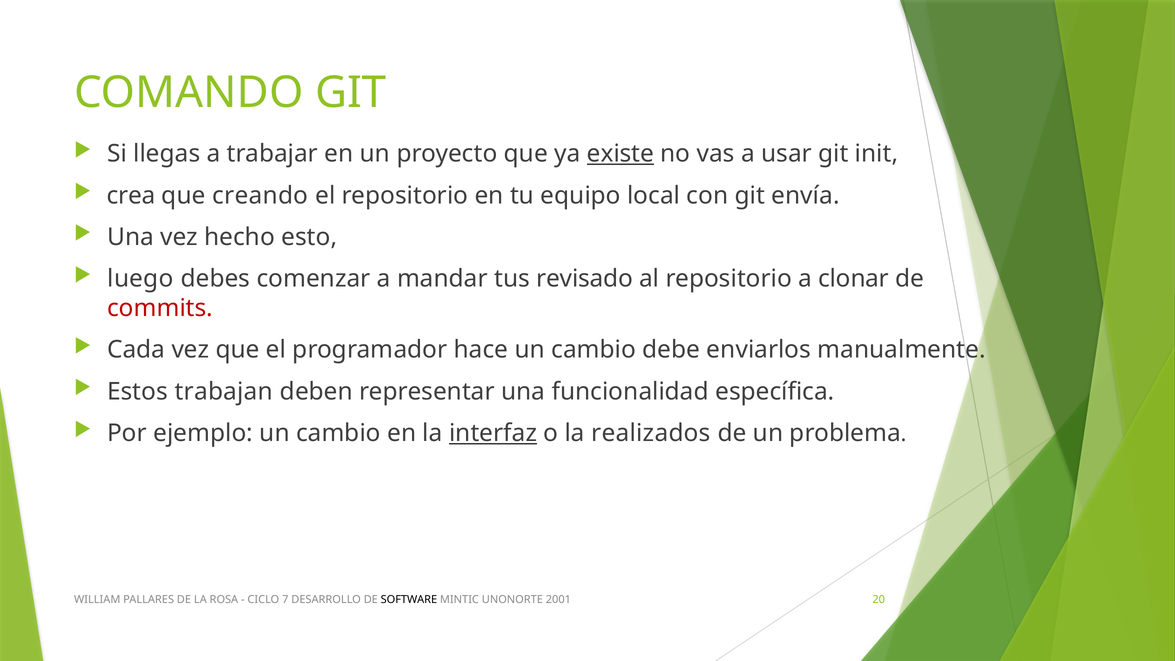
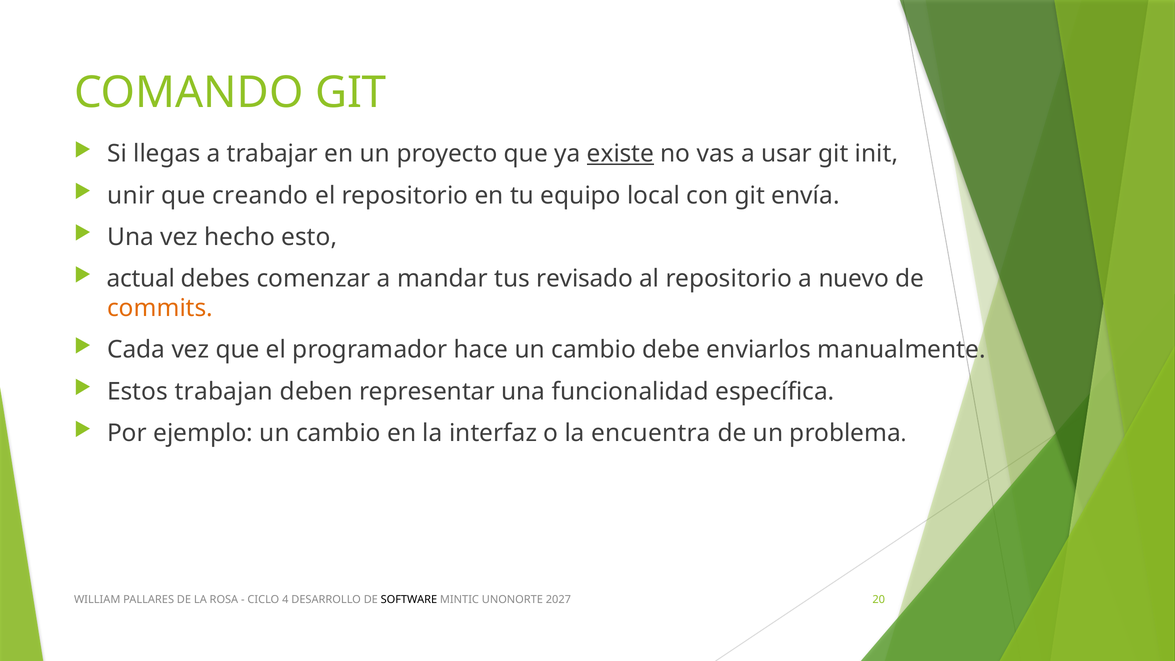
crea: crea -> unir
luego: luego -> actual
clonar: clonar -> nuevo
commits colour: red -> orange
interfaz underline: present -> none
realizados: realizados -> encuentra
7: 7 -> 4
2001: 2001 -> 2027
